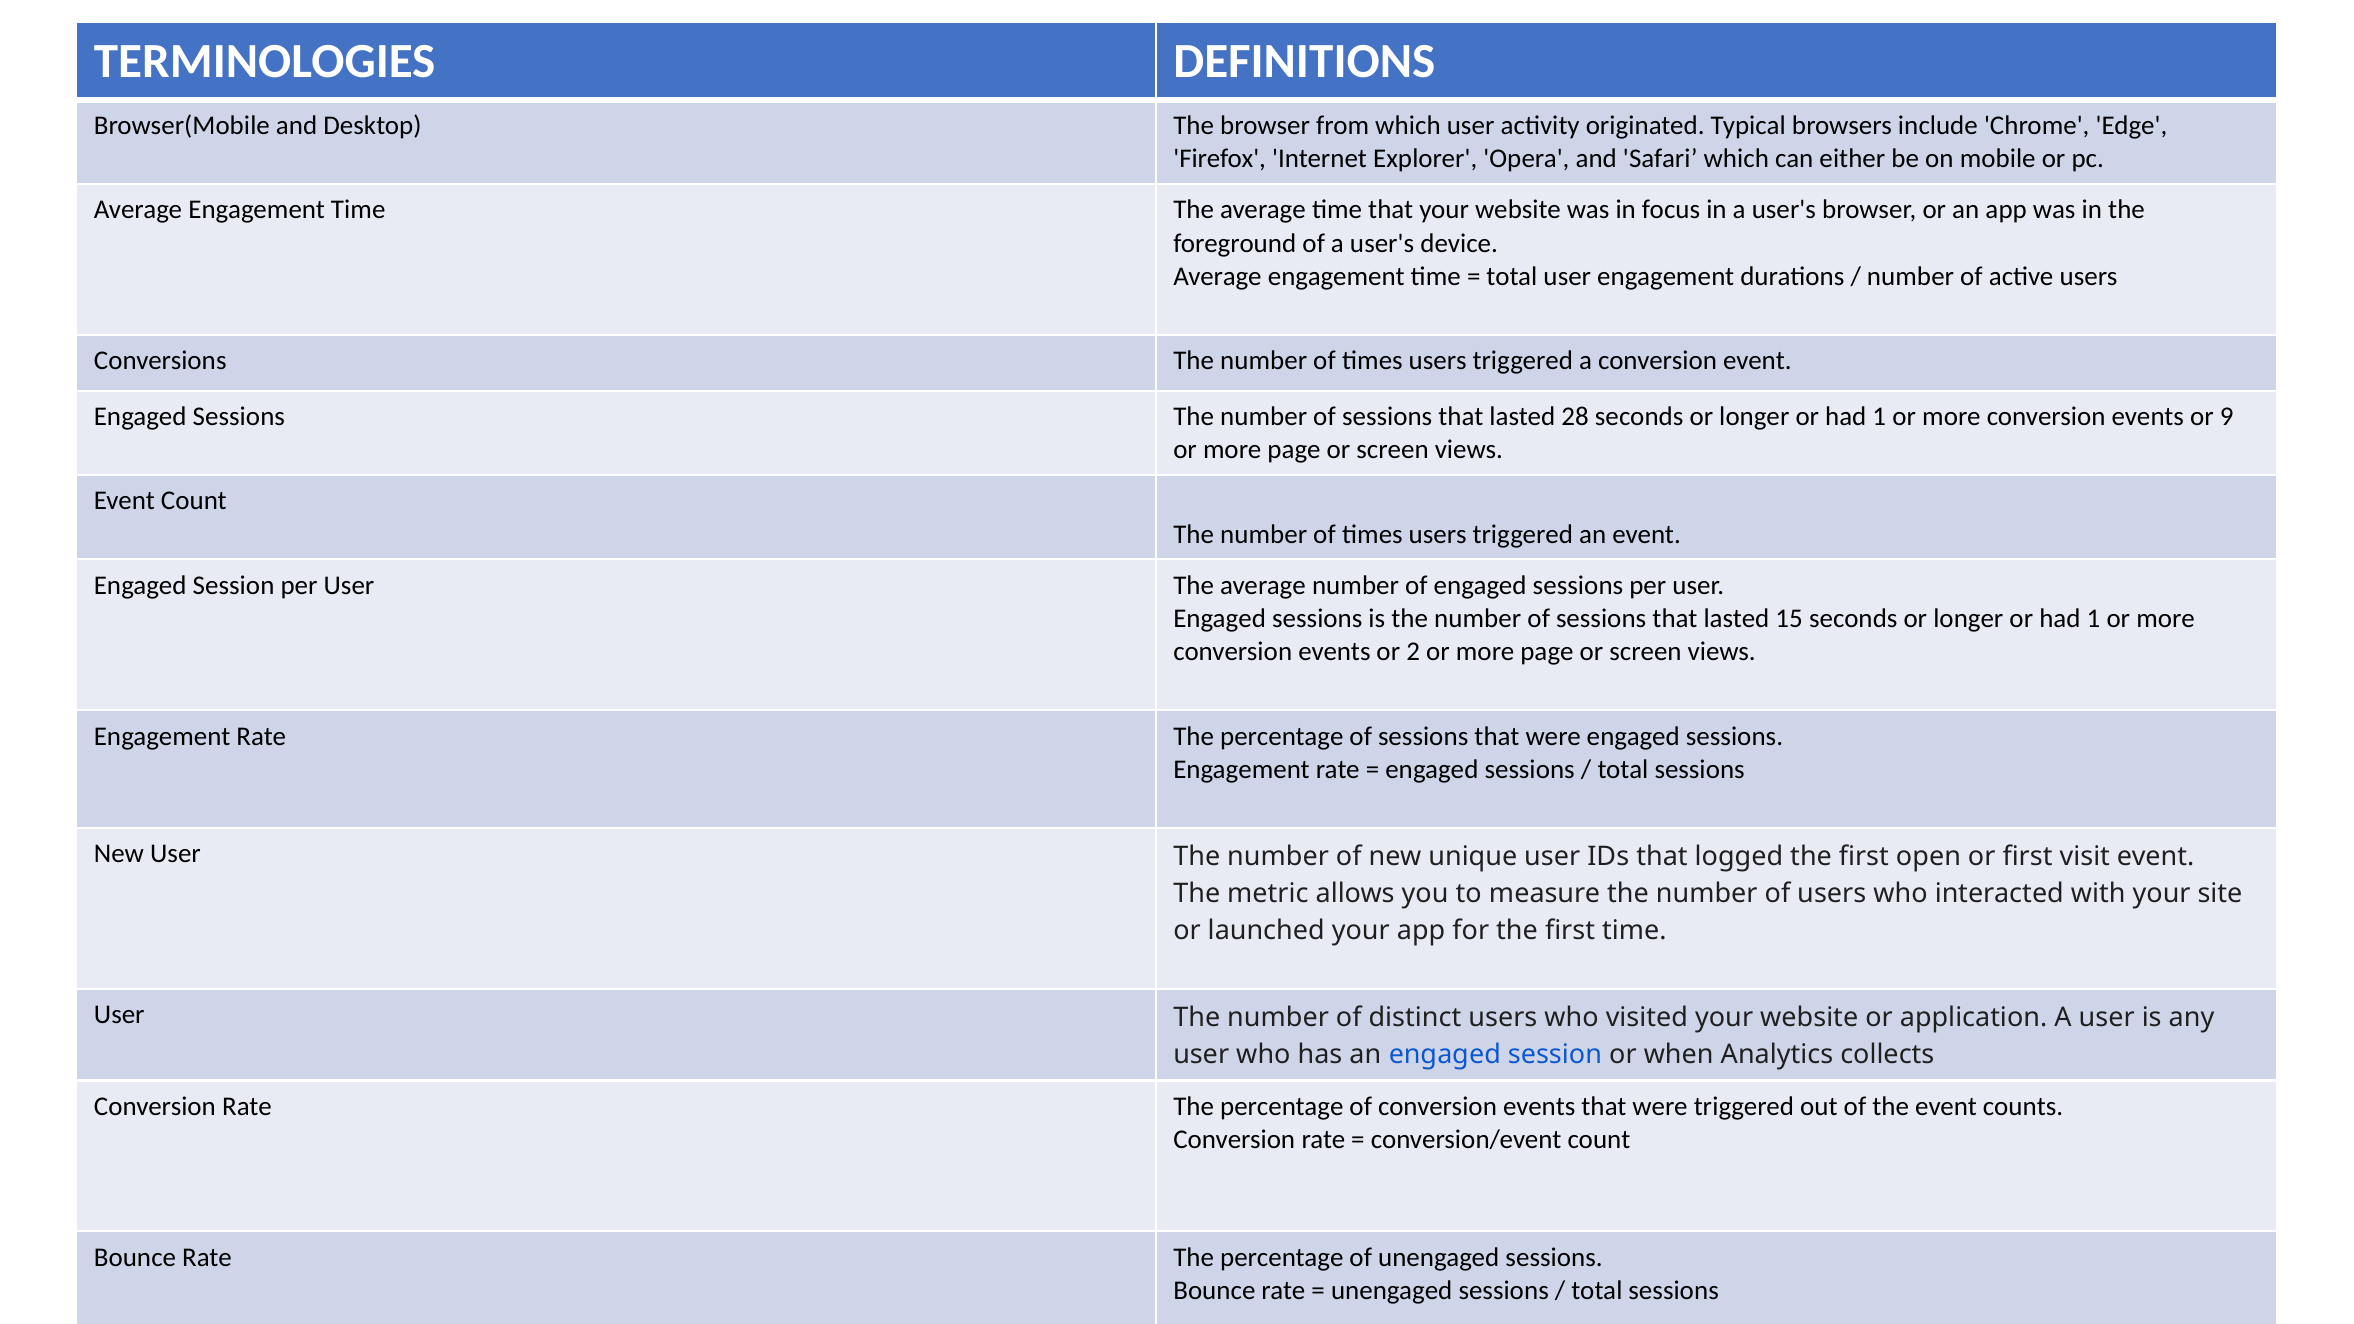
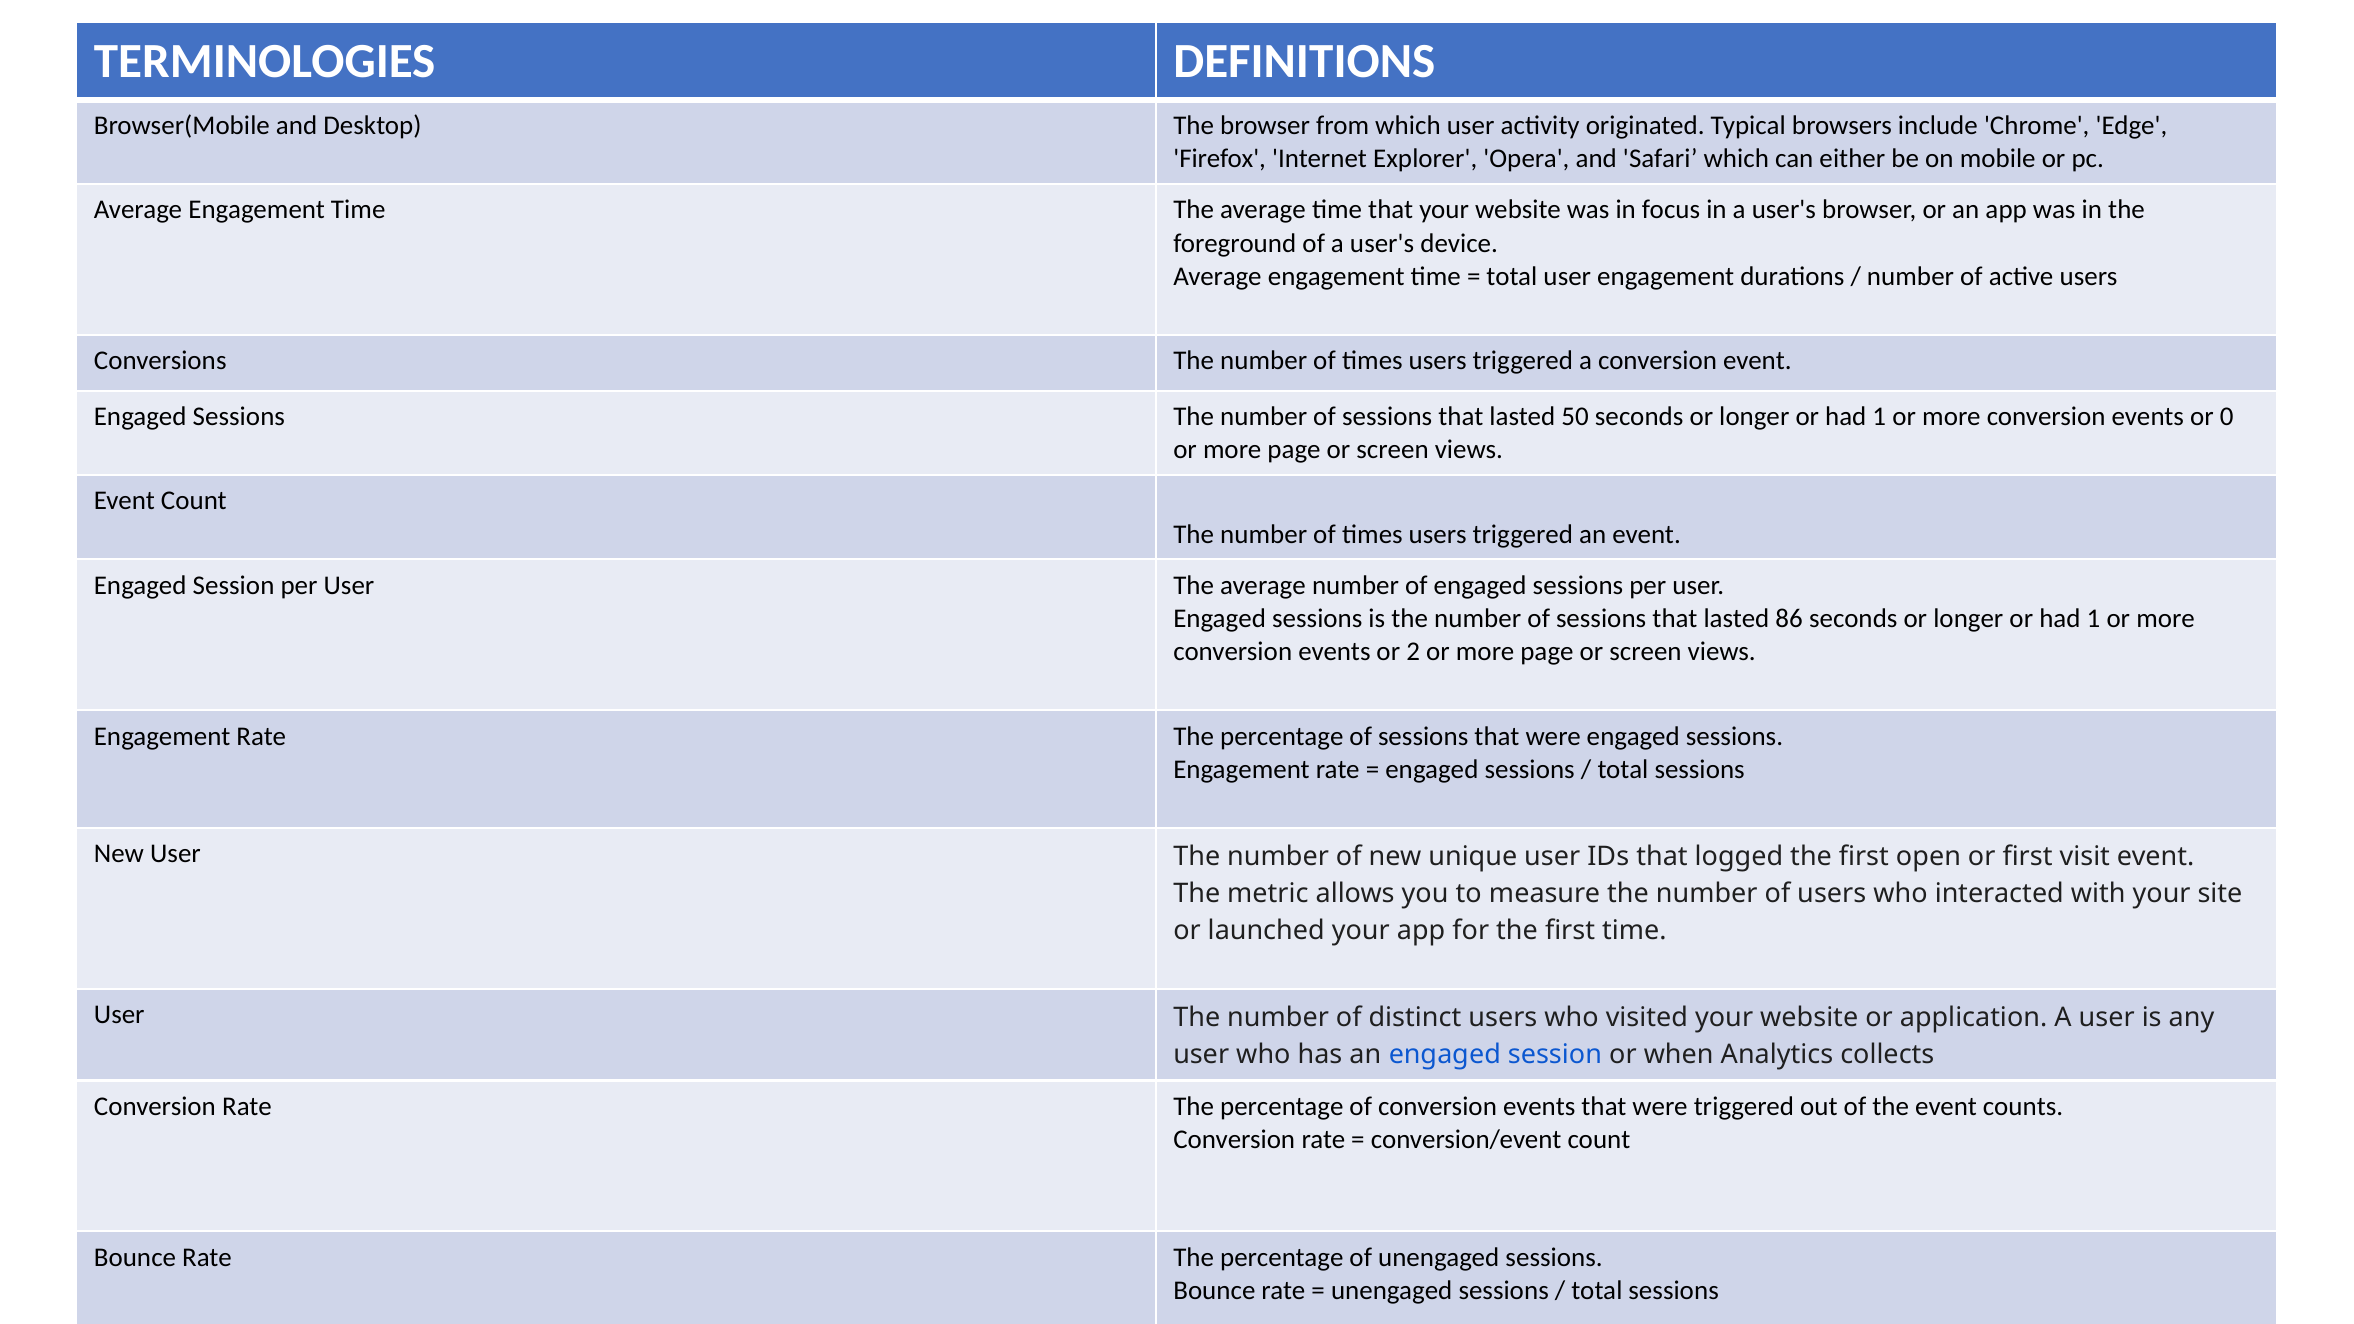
28: 28 -> 50
9: 9 -> 0
15: 15 -> 86
